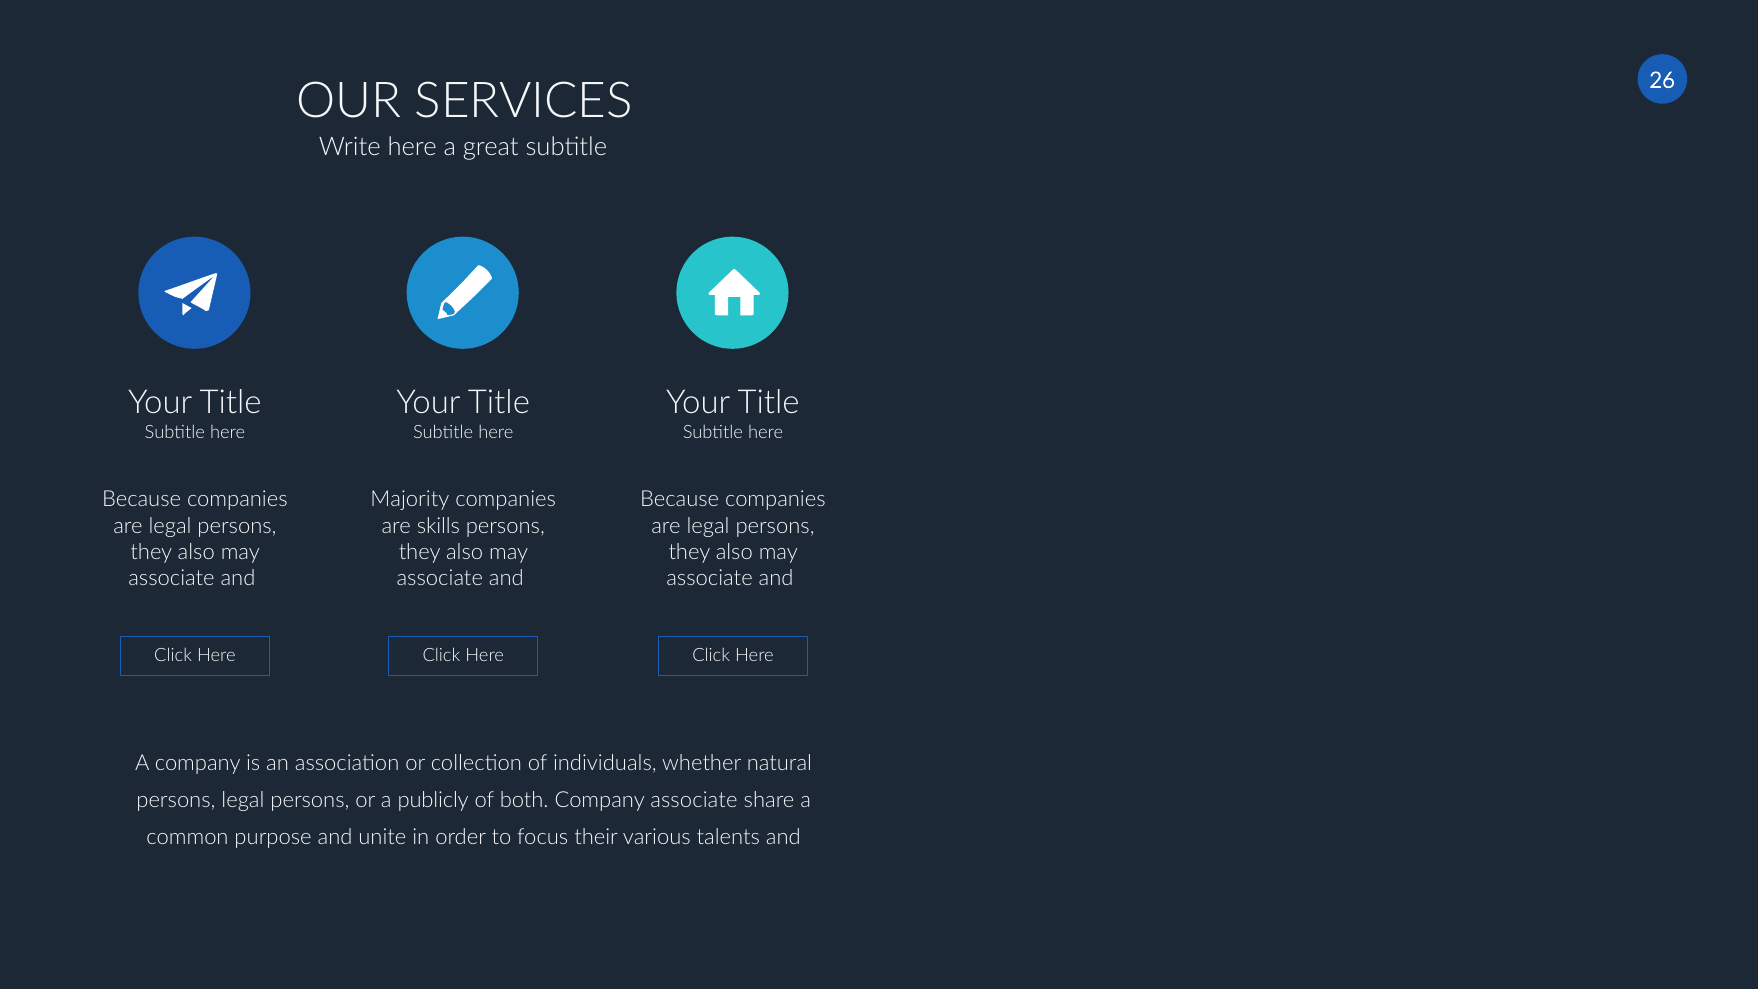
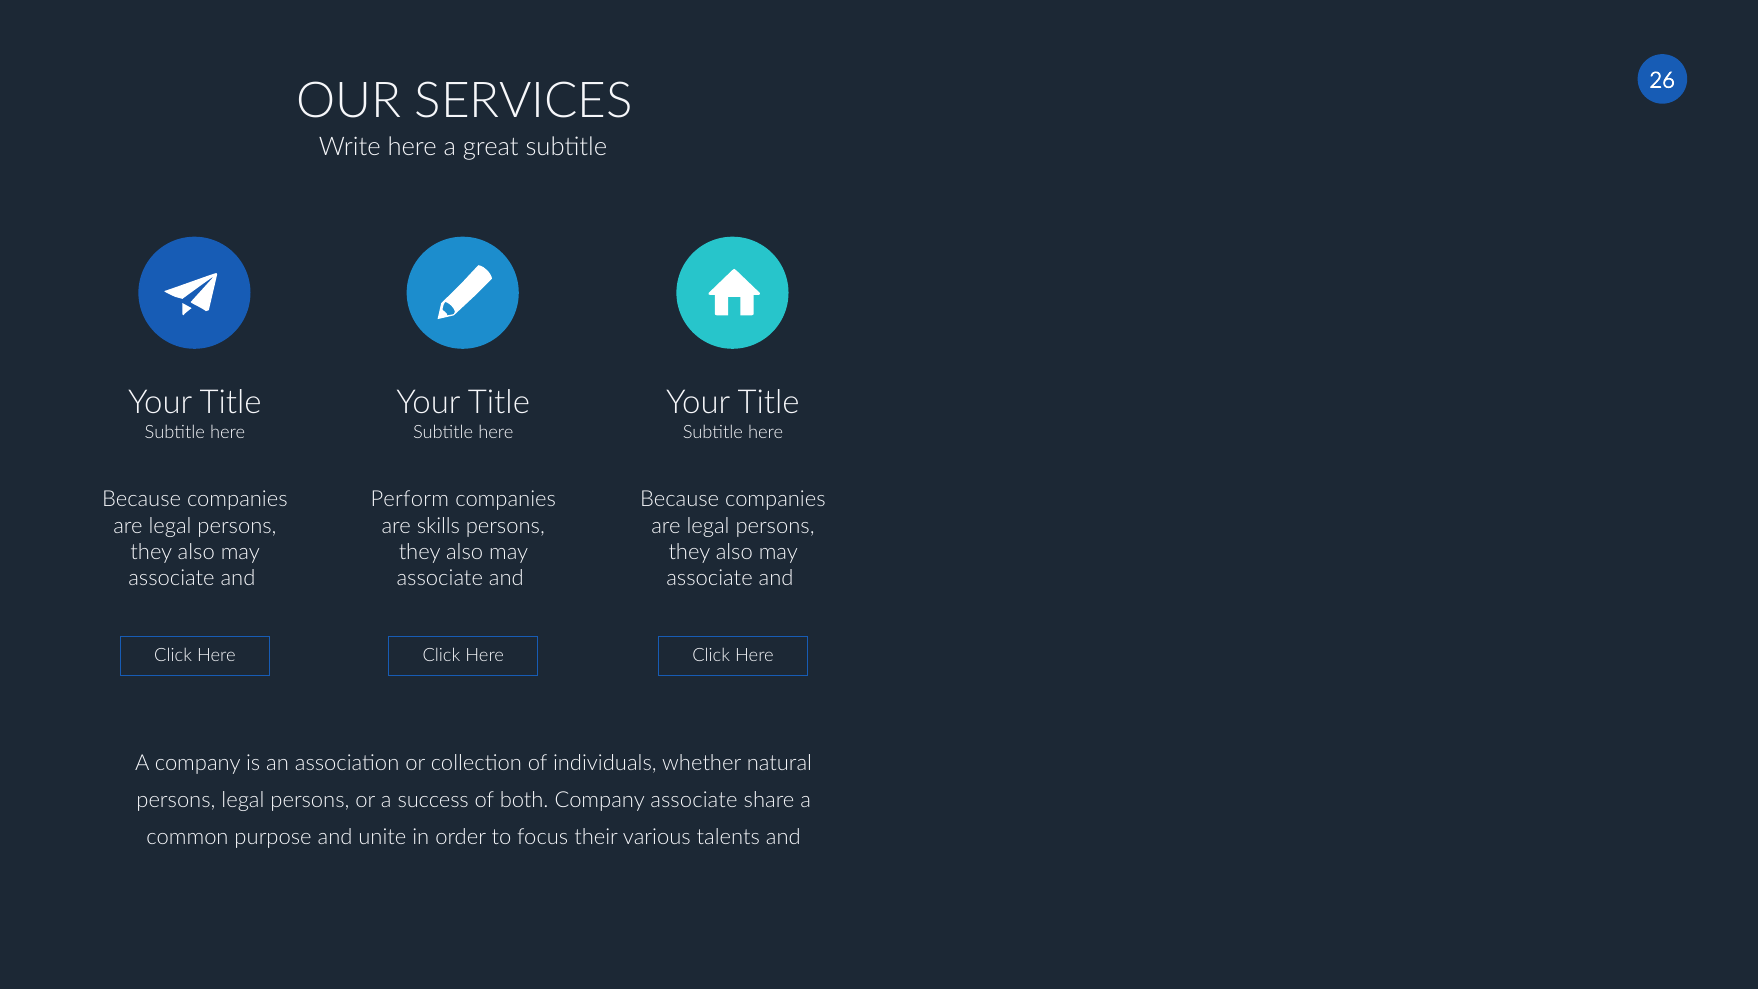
Majority: Majority -> Perform
publicly: publicly -> success
